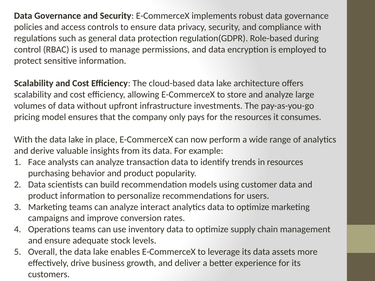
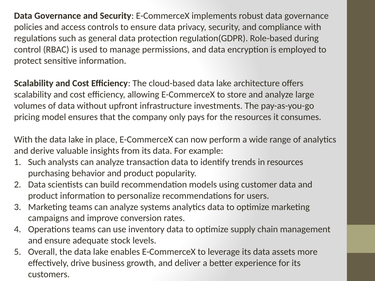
Face at (37, 162): Face -> Such
interact: interact -> systems
